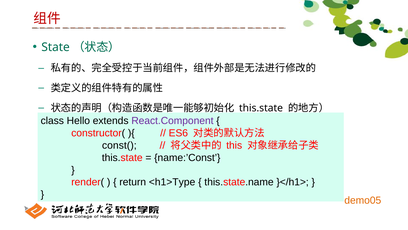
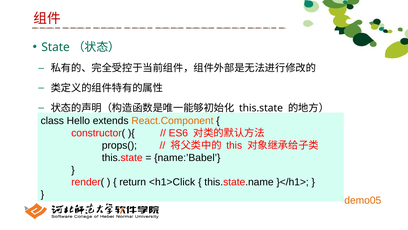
React.Component colour: purple -> orange
const(: const( -> props(
name:’Const: name:’Const -> name:’Babel
<h1>Type: <h1>Type -> <h1>Click
